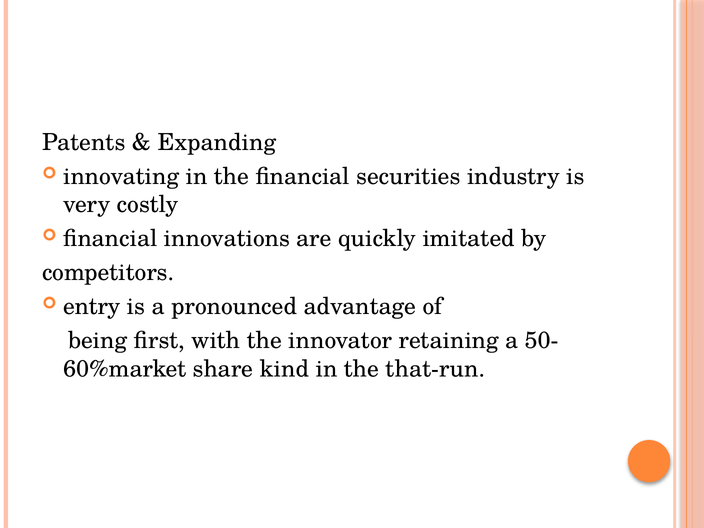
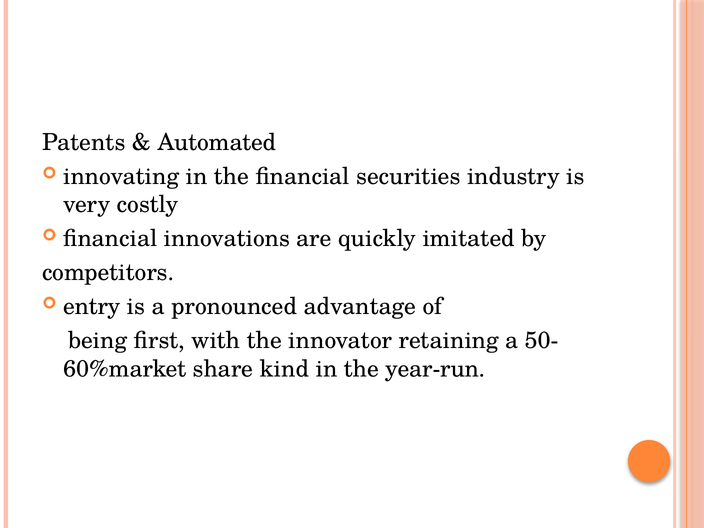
Expanding: Expanding -> Automated
that-run: that-run -> year-run
